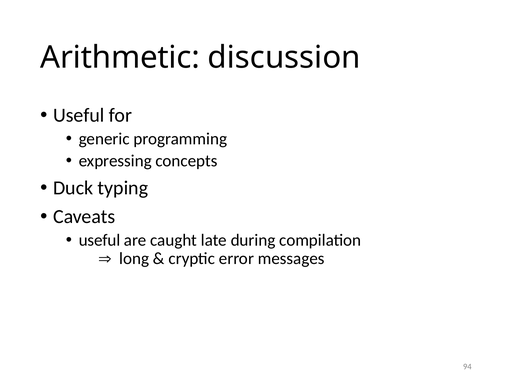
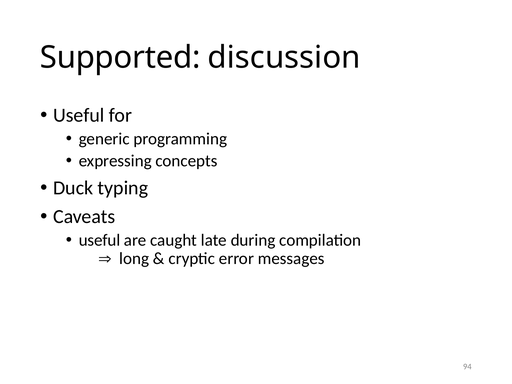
Arithmetic: Arithmetic -> Supported
